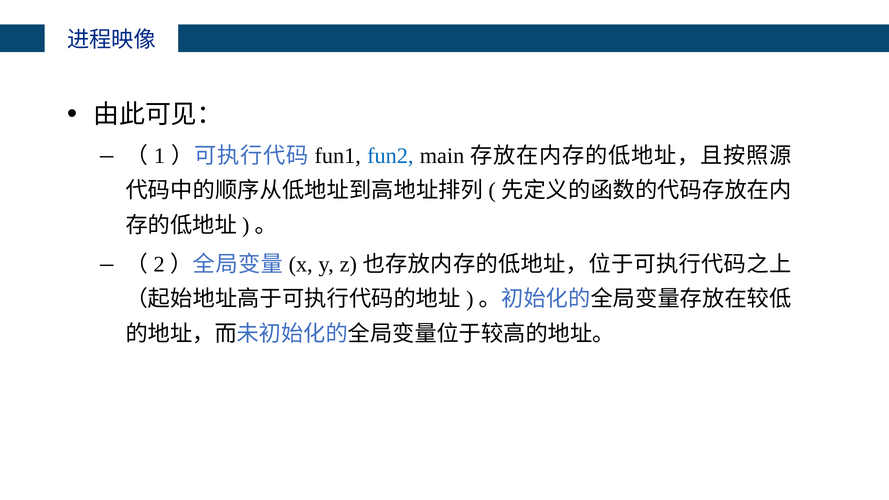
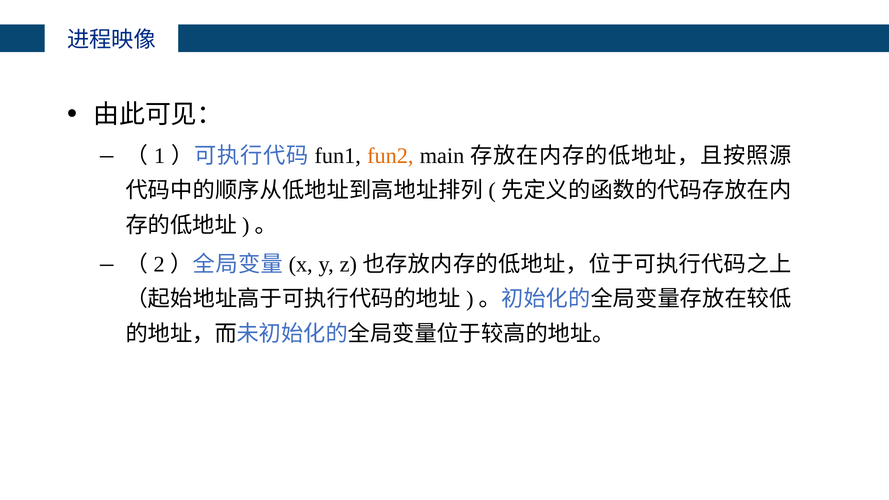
fun2 colour: blue -> orange
